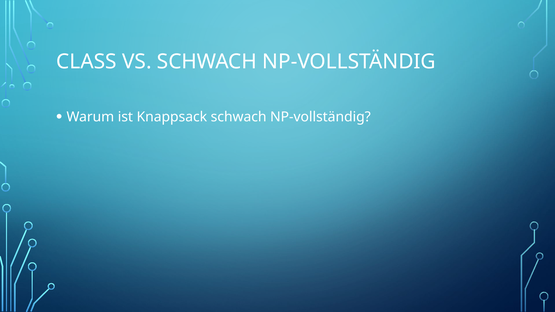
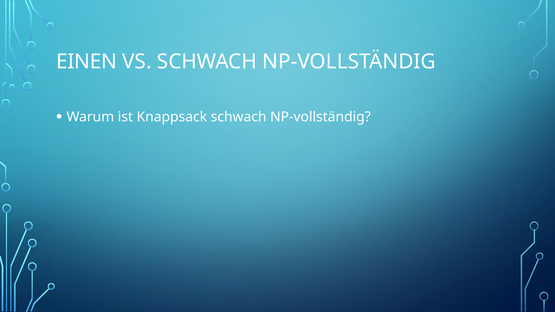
CLASS: CLASS -> EINEN
